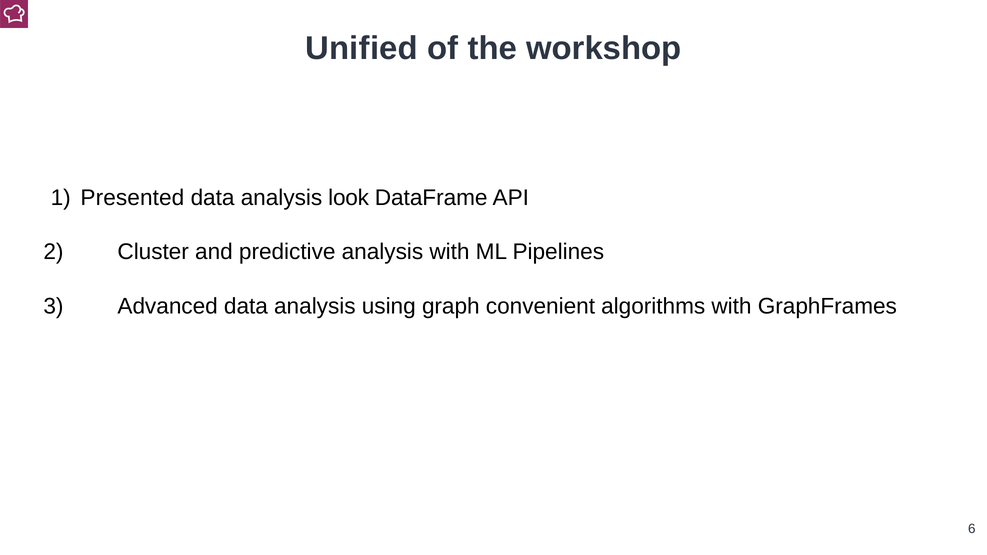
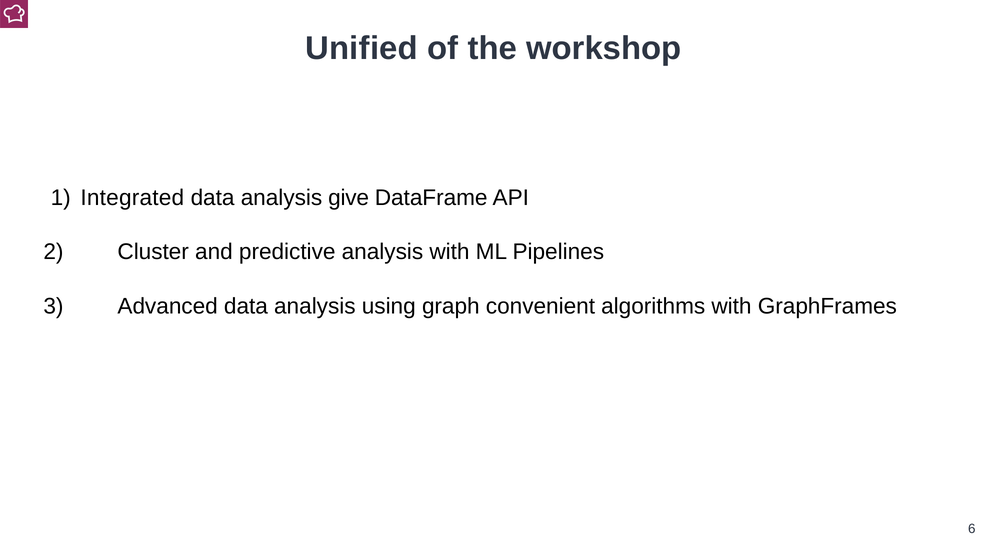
Presented: Presented -> Integrated
look: look -> give
